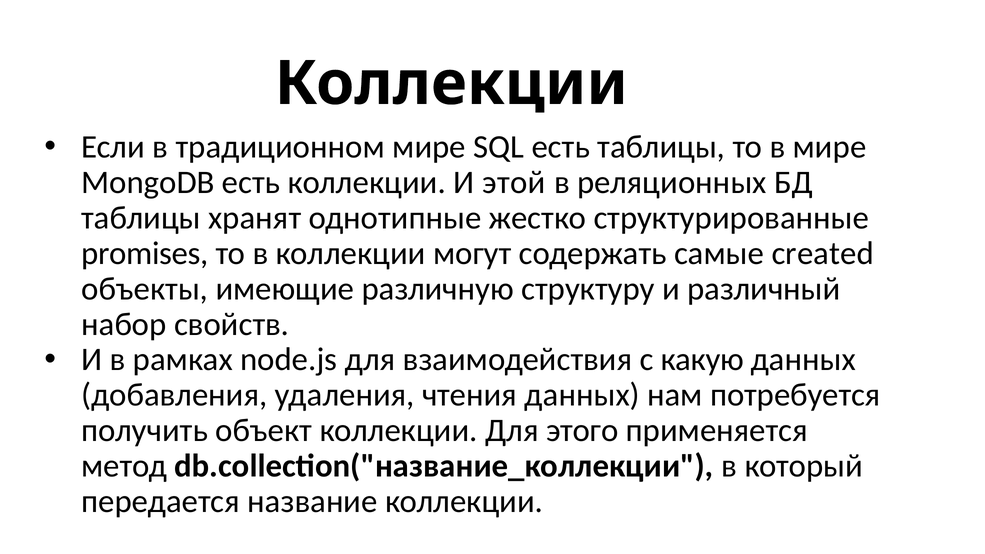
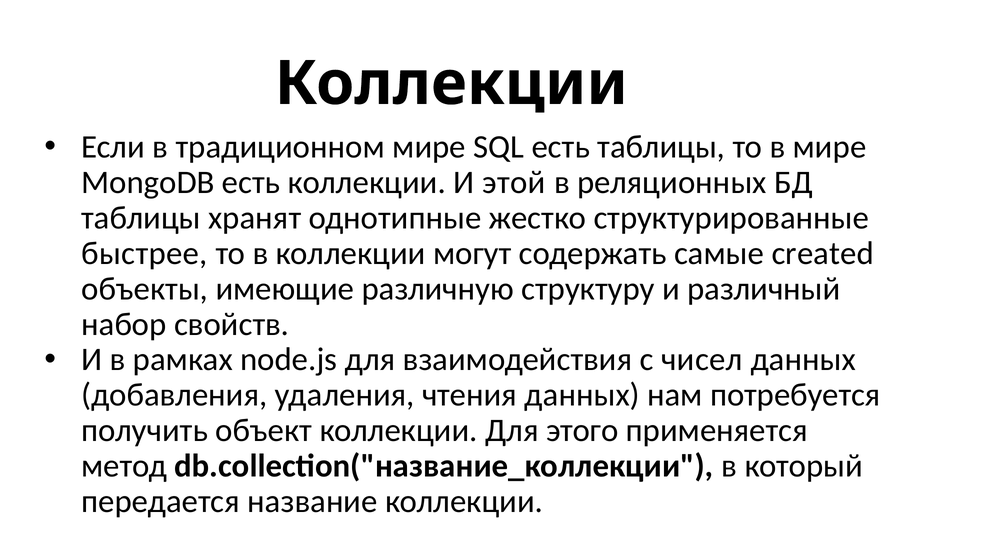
promises: promises -> быстрее
какую: какую -> чисел
